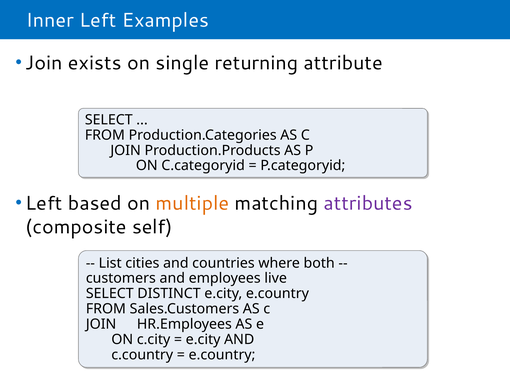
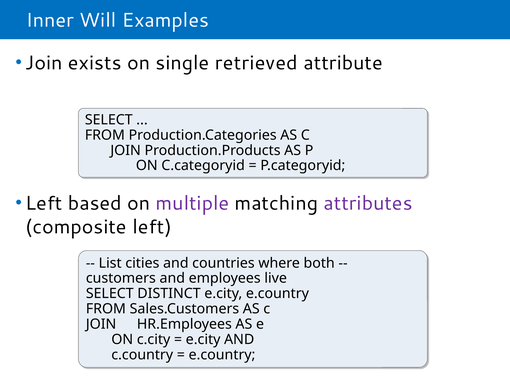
Inner Left: Left -> Will
returning: returning -> retrieved
multiple colour: orange -> purple
composite self: self -> left
